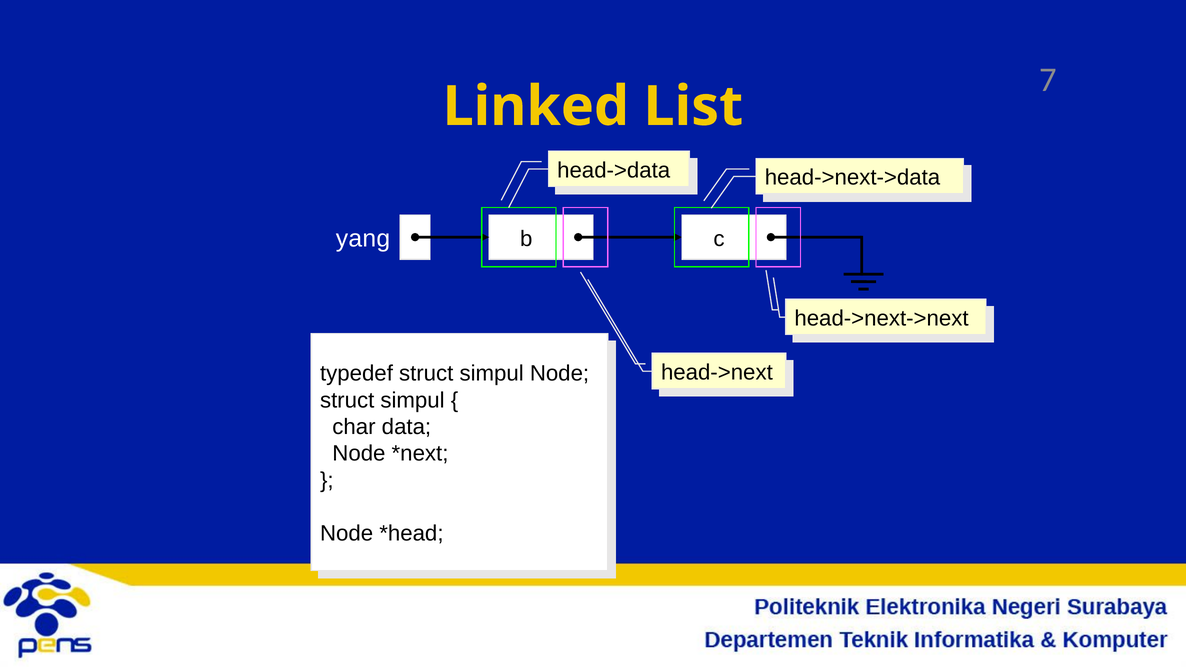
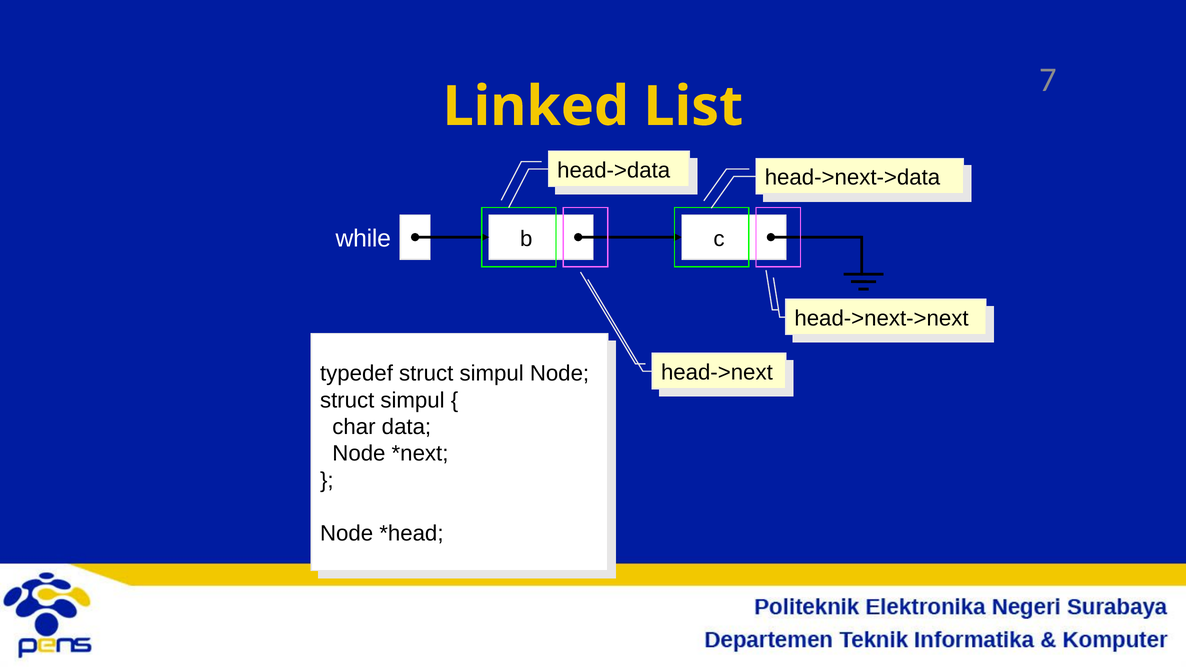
yang: yang -> while
